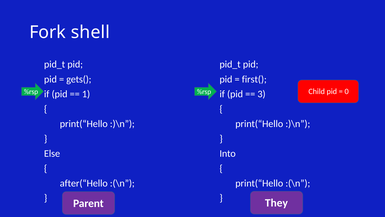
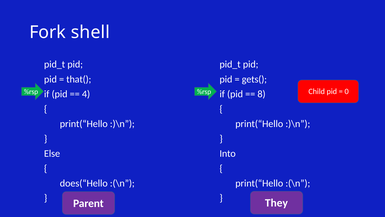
gets(: gets( -> that(
first(: first( -> gets(
1: 1 -> 4
3: 3 -> 8
after(“Hello: after(“Hello -> does(“Hello
